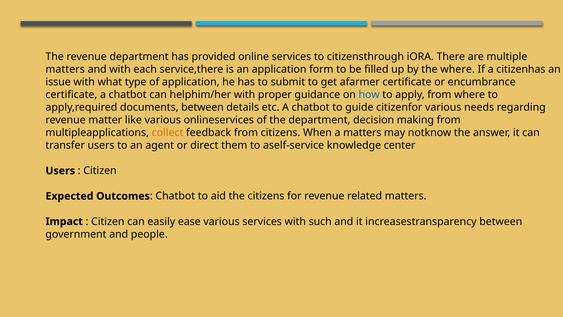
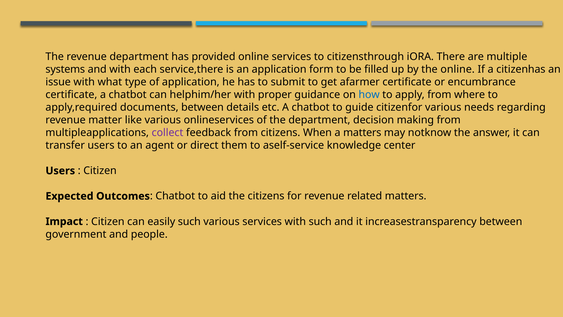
matters at (65, 69): matters -> systems
the where: where -> online
collect colour: orange -> purple
easily ease: ease -> such
